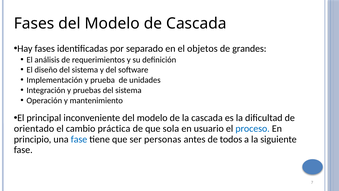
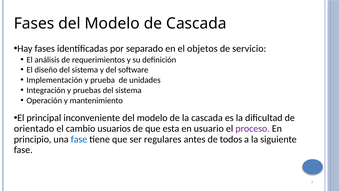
grandes: grandes -> servicio
práctica: práctica -> usuarios
sola: sola -> esta
proceso colour: blue -> purple
personas: personas -> regulares
